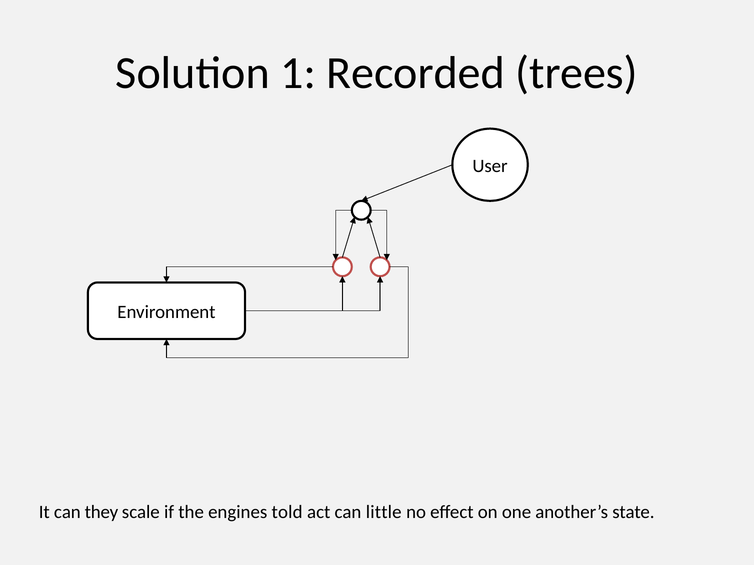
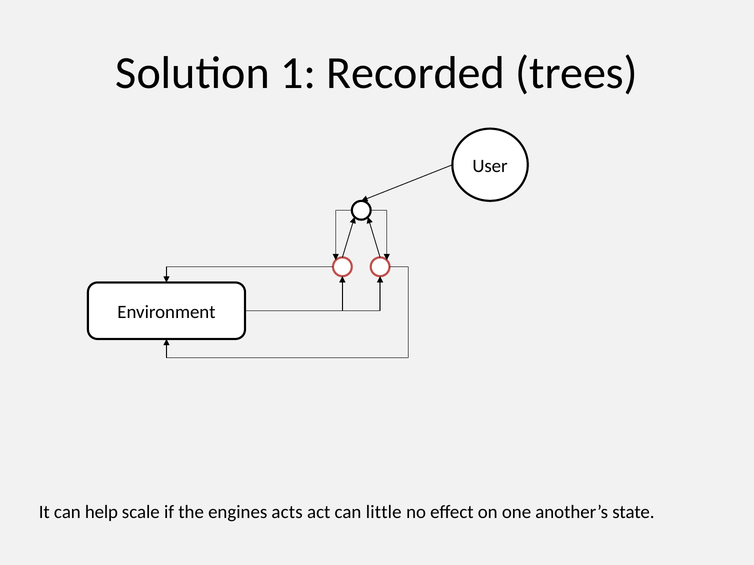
they: they -> help
told: told -> acts
